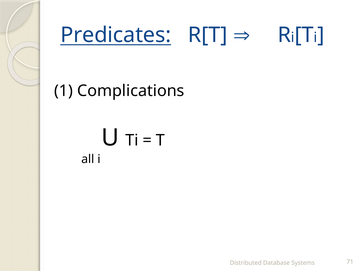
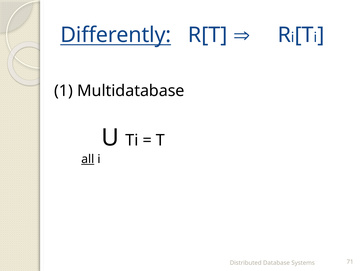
Predicates: Predicates -> Differently
Complications: Complications -> Multidatabase
all underline: none -> present
